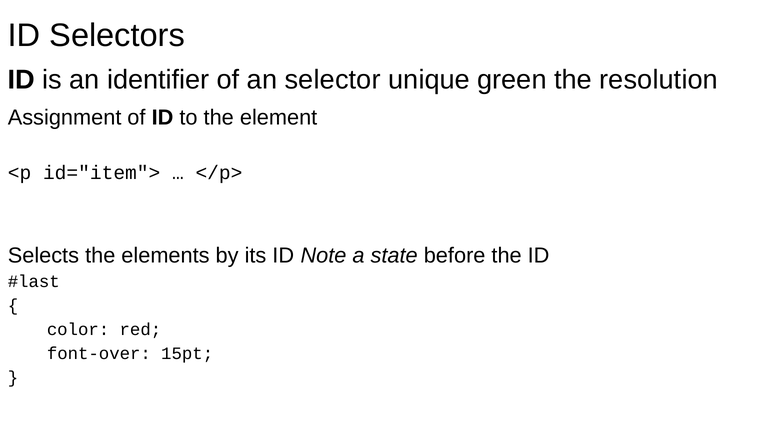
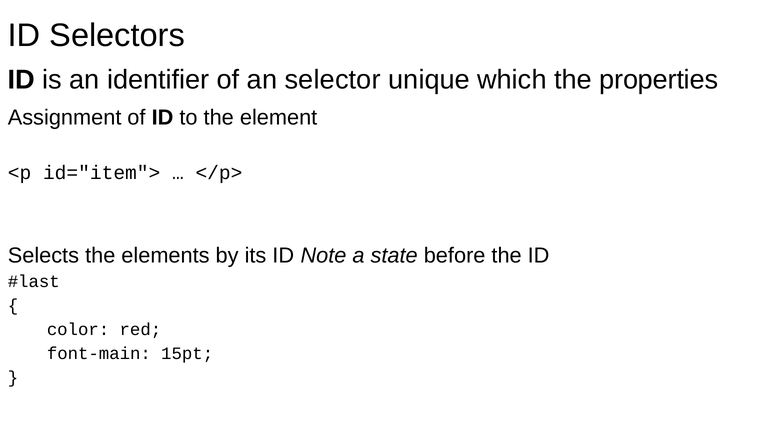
green: green -> which
resolution: resolution -> properties
font-over: font-over -> font-main
